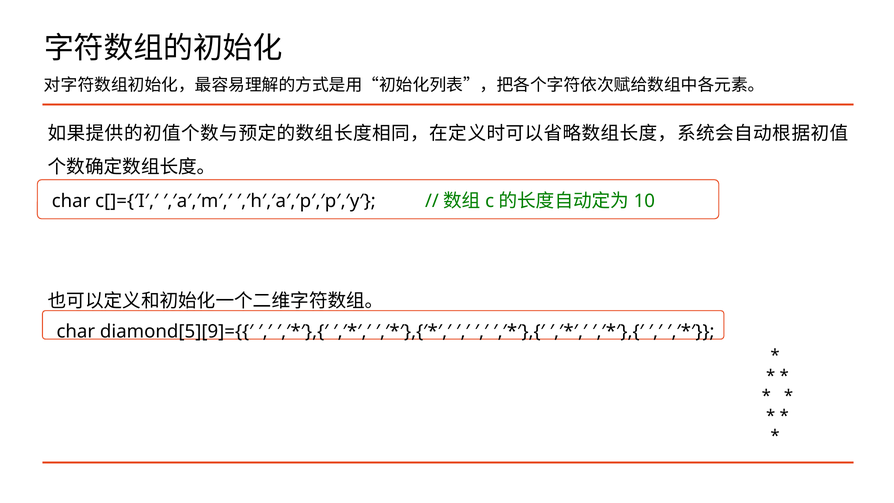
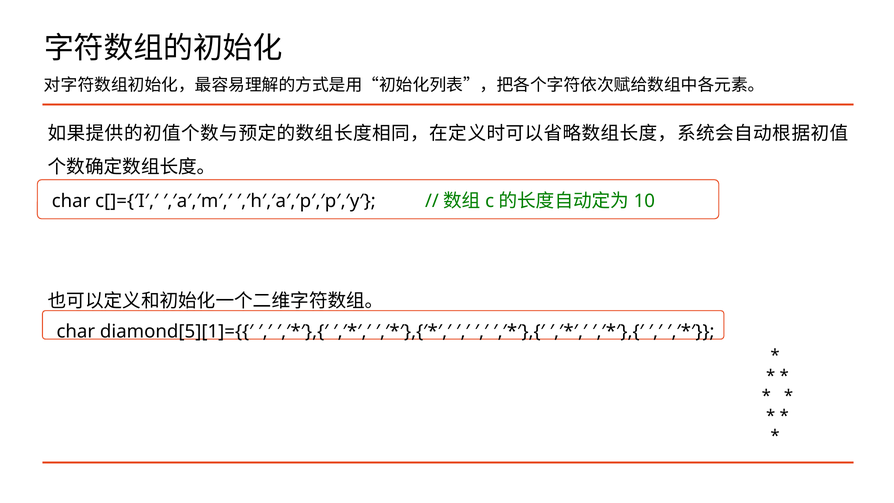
diamond[5][9]={{′: diamond[5][9]={{′ -> diamond[5][1]={{′
